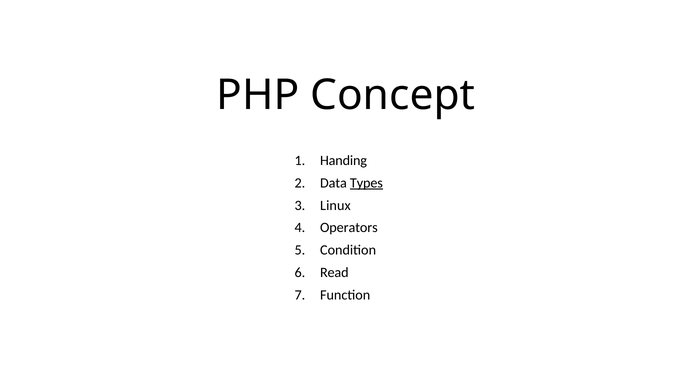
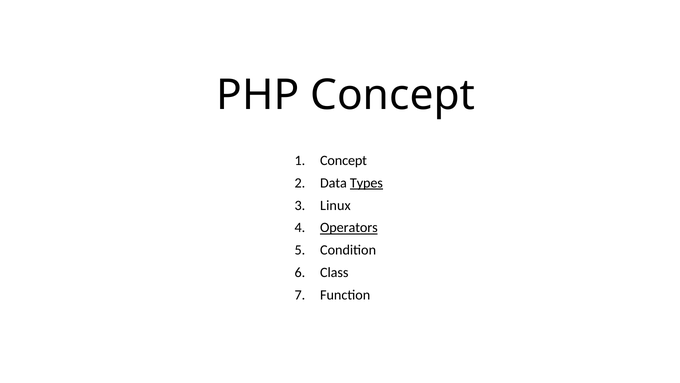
Handing at (344, 160): Handing -> Concept
Operators underline: none -> present
Read: Read -> Class
